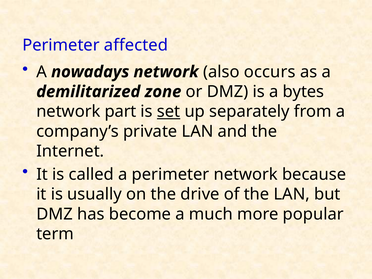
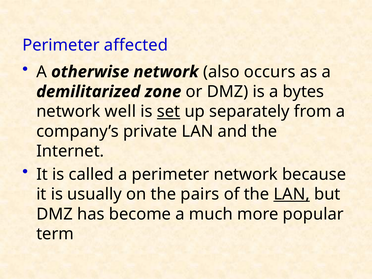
nowadays: nowadays -> otherwise
part: part -> well
drive: drive -> pairs
LAN at (292, 194) underline: none -> present
